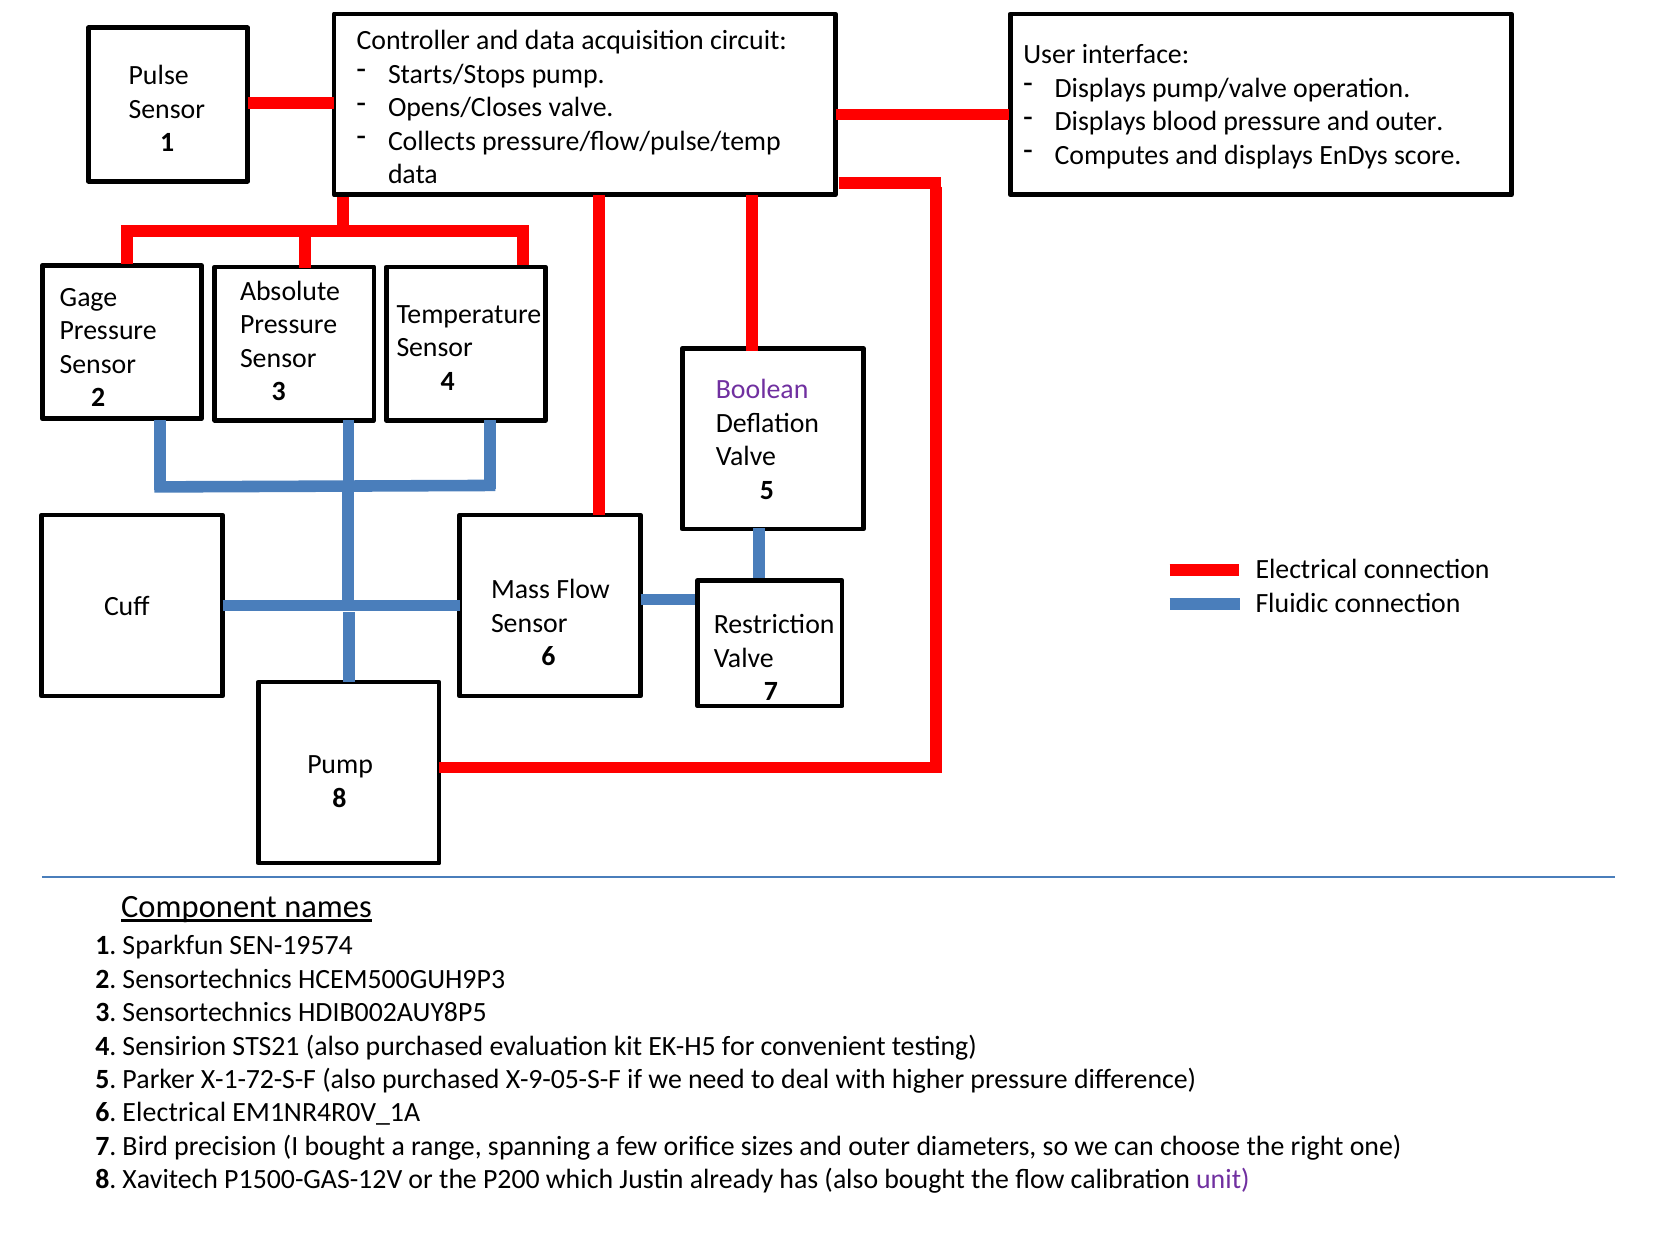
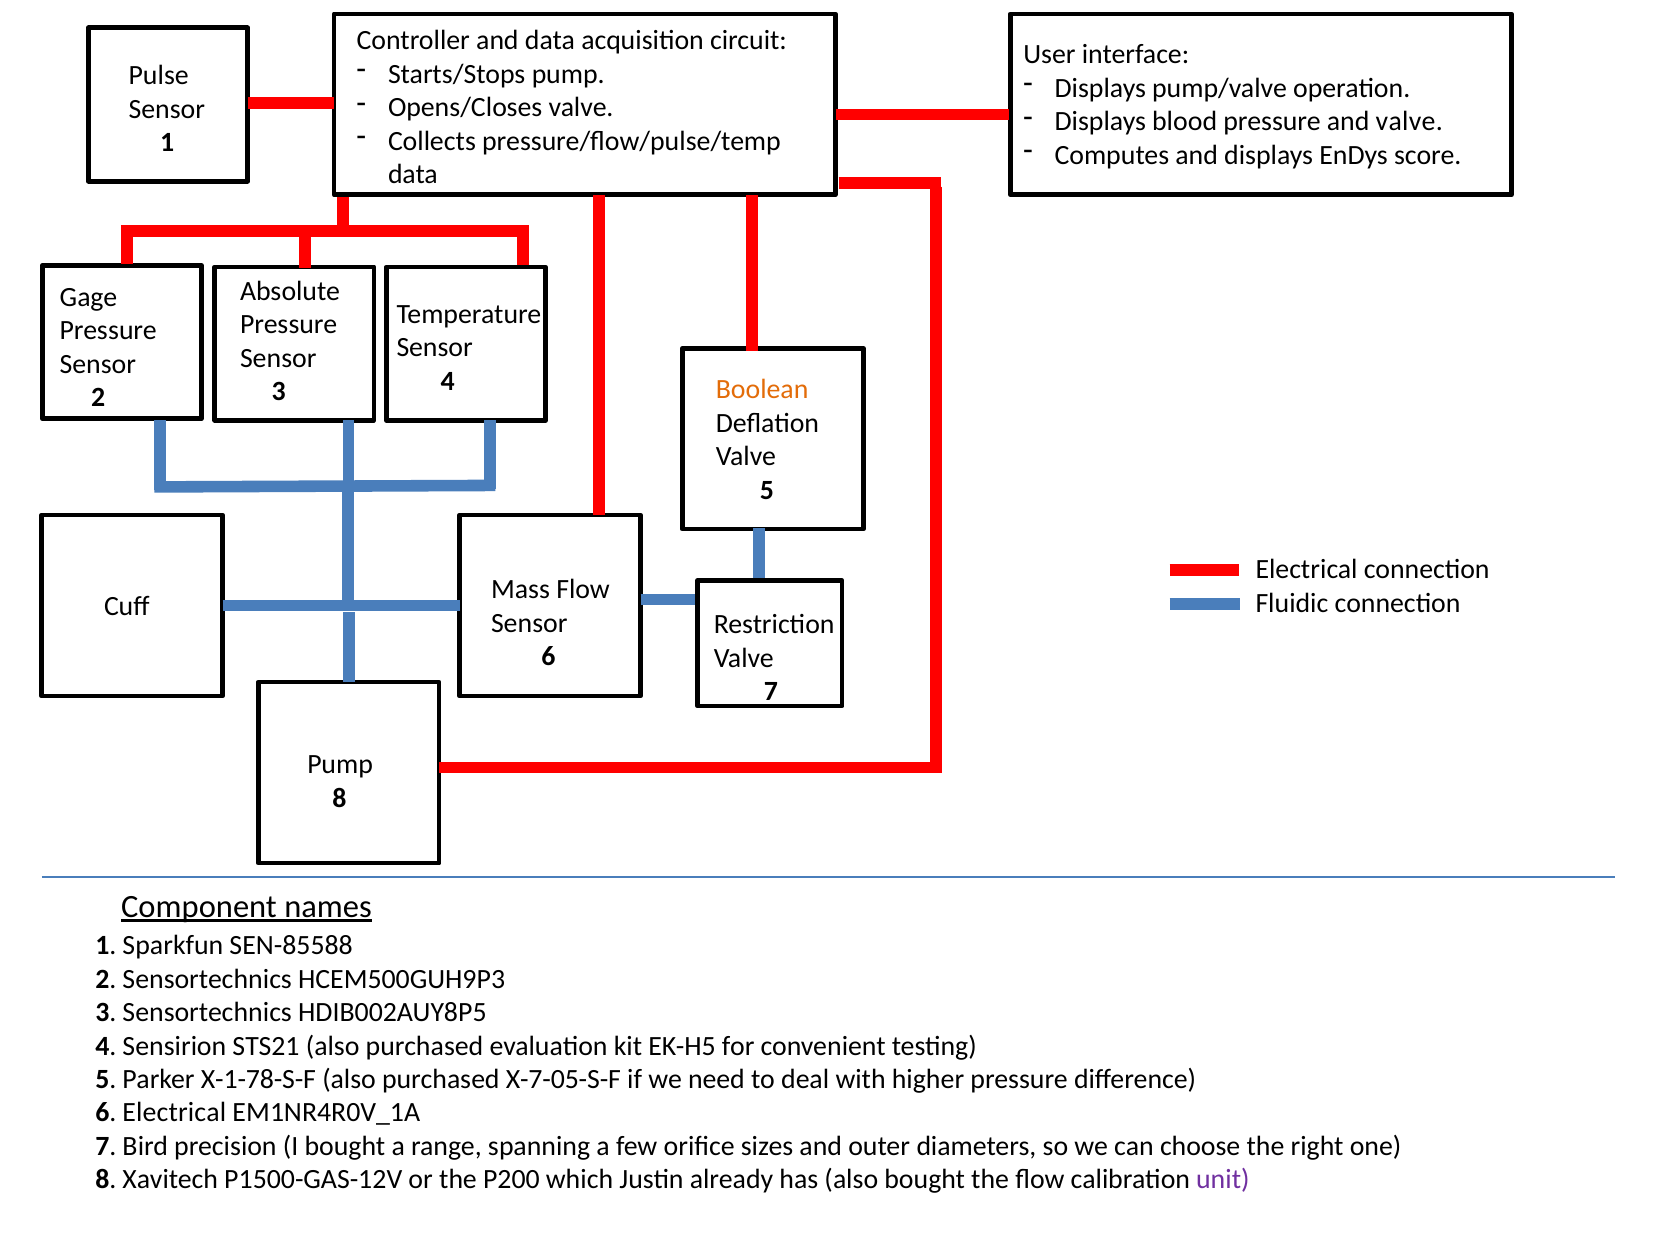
pressure and outer: outer -> valve
Boolean colour: purple -> orange
SEN-19574: SEN-19574 -> SEN-85588
X-1-72-S-F: X-1-72-S-F -> X-1-78-S-F
X-9-05-S-F: X-9-05-S-F -> X-7-05-S-F
